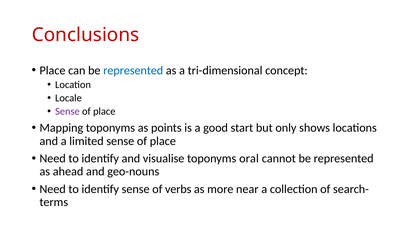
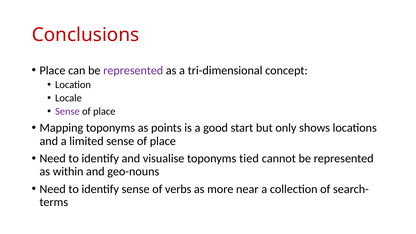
represented at (133, 70) colour: blue -> purple
oral: oral -> tied
ahead: ahead -> within
